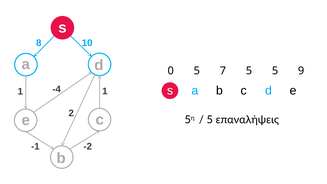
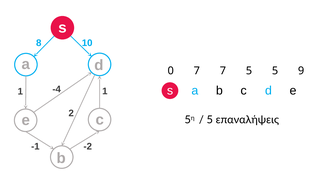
0 5: 5 -> 7
